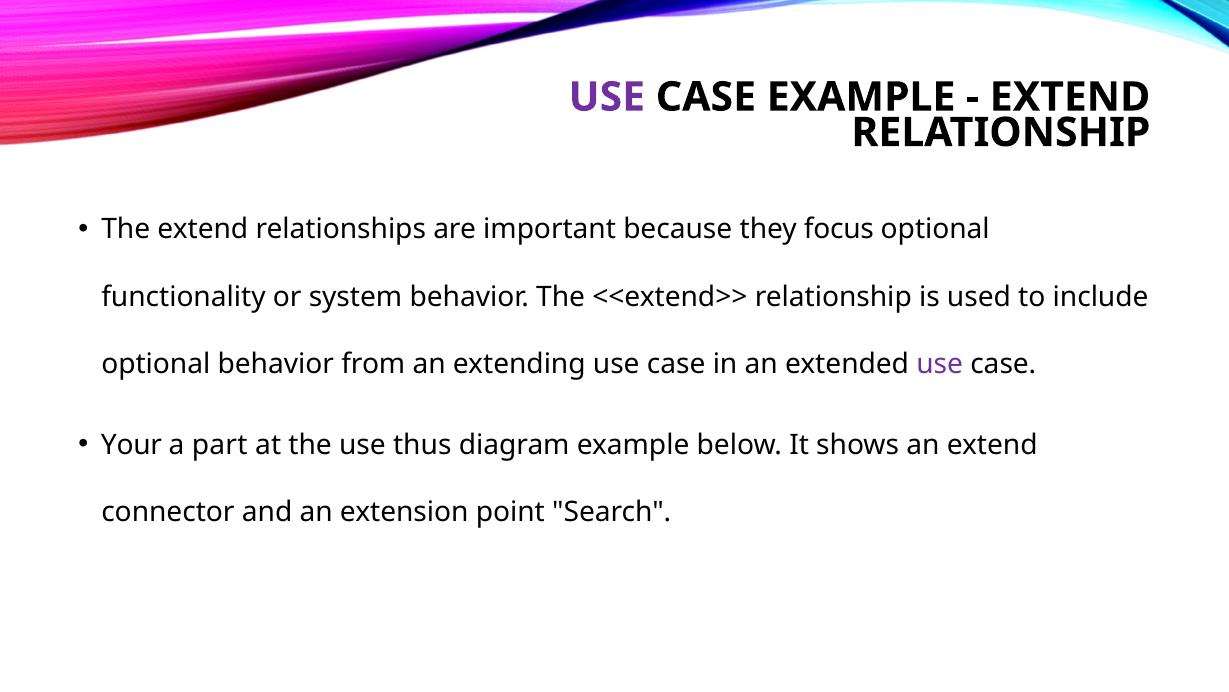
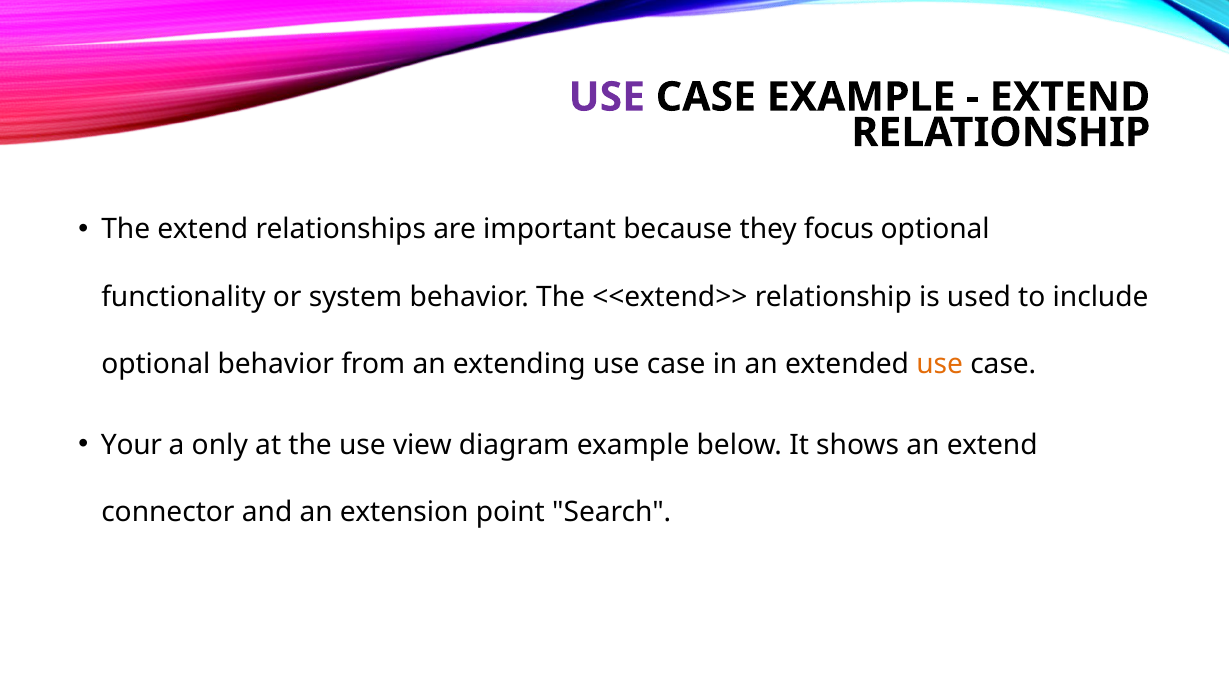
use at (940, 364) colour: purple -> orange
part: part -> only
thus: thus -> view
